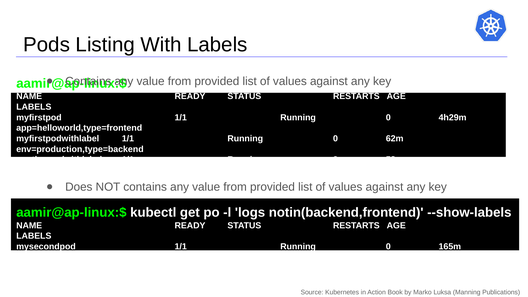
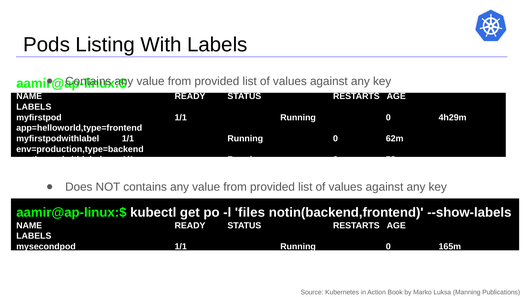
logs: logs -> files
